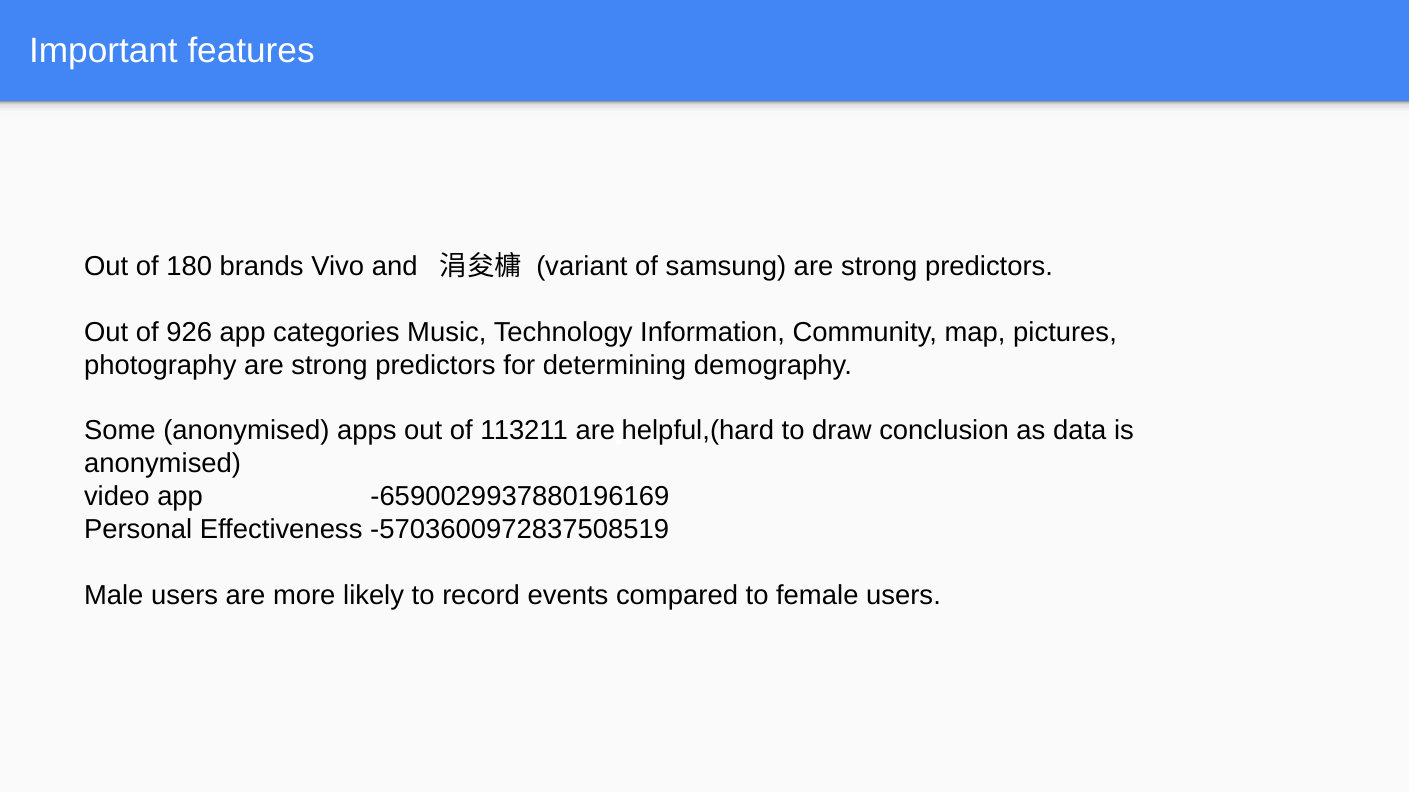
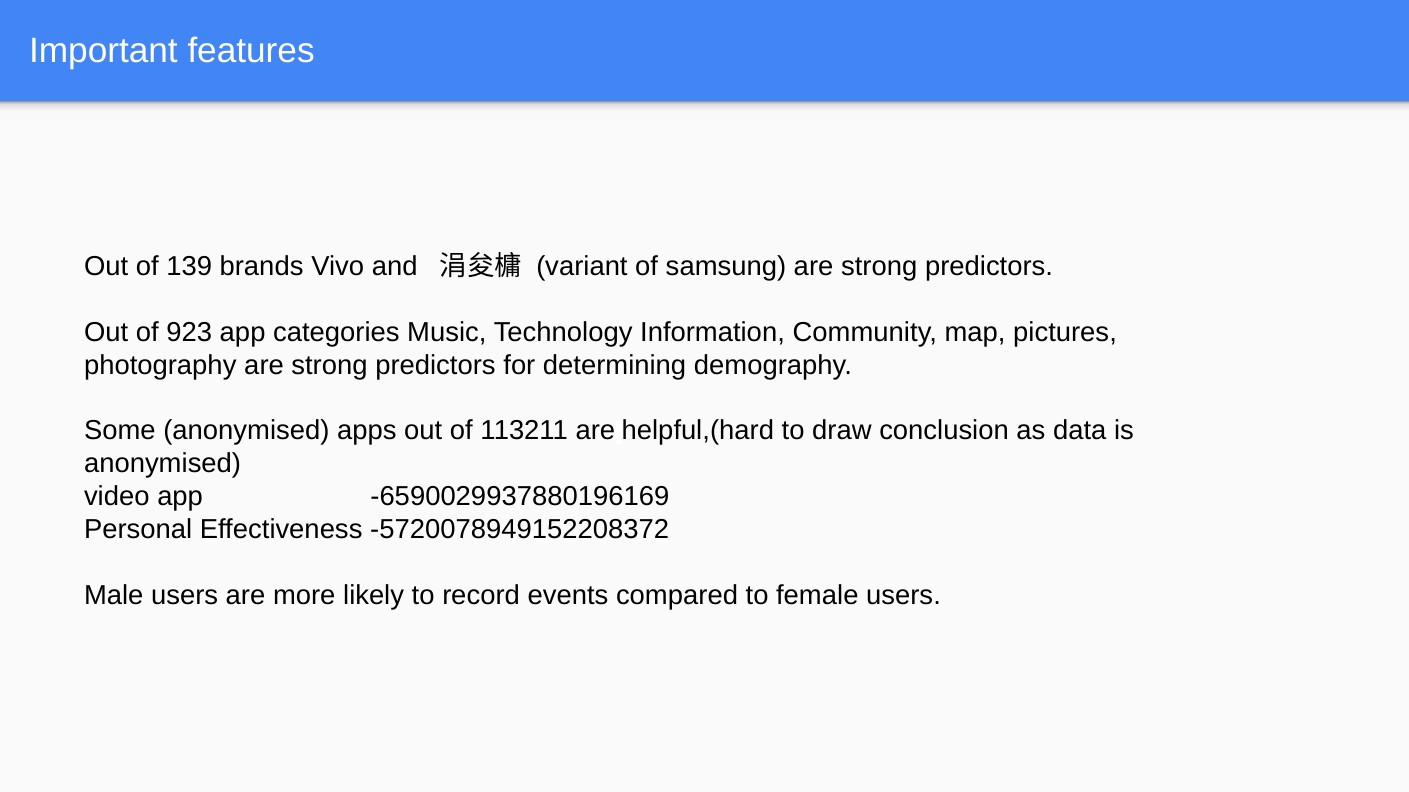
180: 180 -> 139
926: 926 -> 923
-5703600972837508519: -5703600972837508519 -> -5720078949152208372
